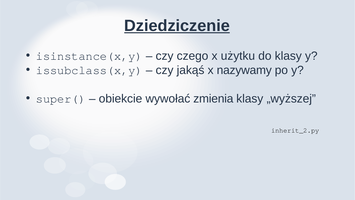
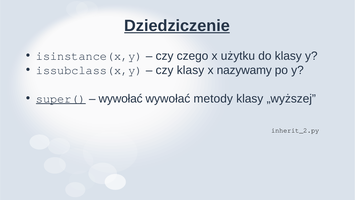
czy jakąś: jakąś -> klasy
super( underline: none -> present
obiekcie at (121, 98): obiekcie -> wywołać
zmienia: zmienia -> metody
